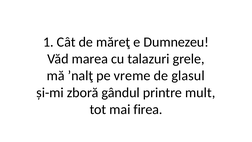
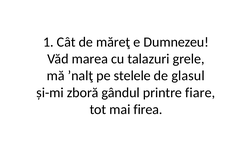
vreme: vreme -> stelele
mult: mult -> fiare
